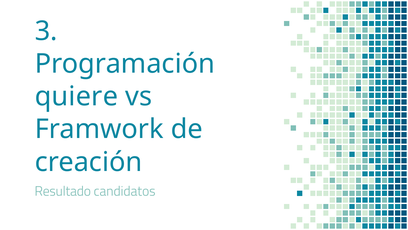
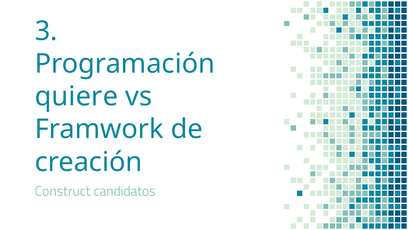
Resultado: Resultado -> Construct
